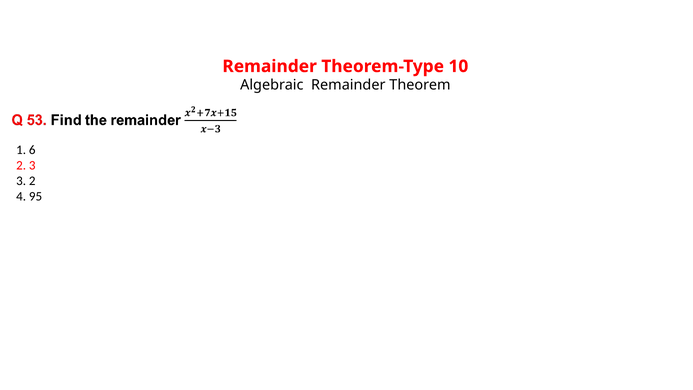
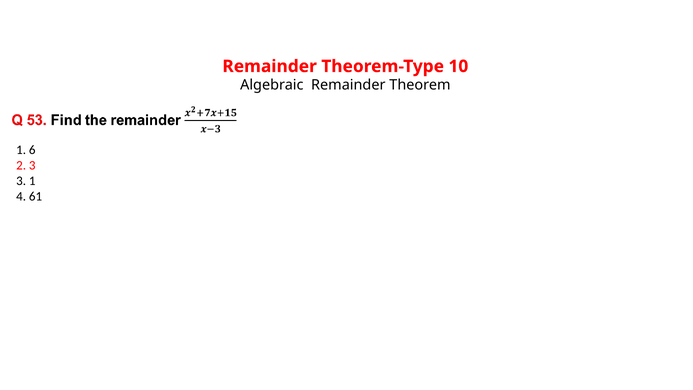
3 2: 2 -> 1
95: 95 -> 61
